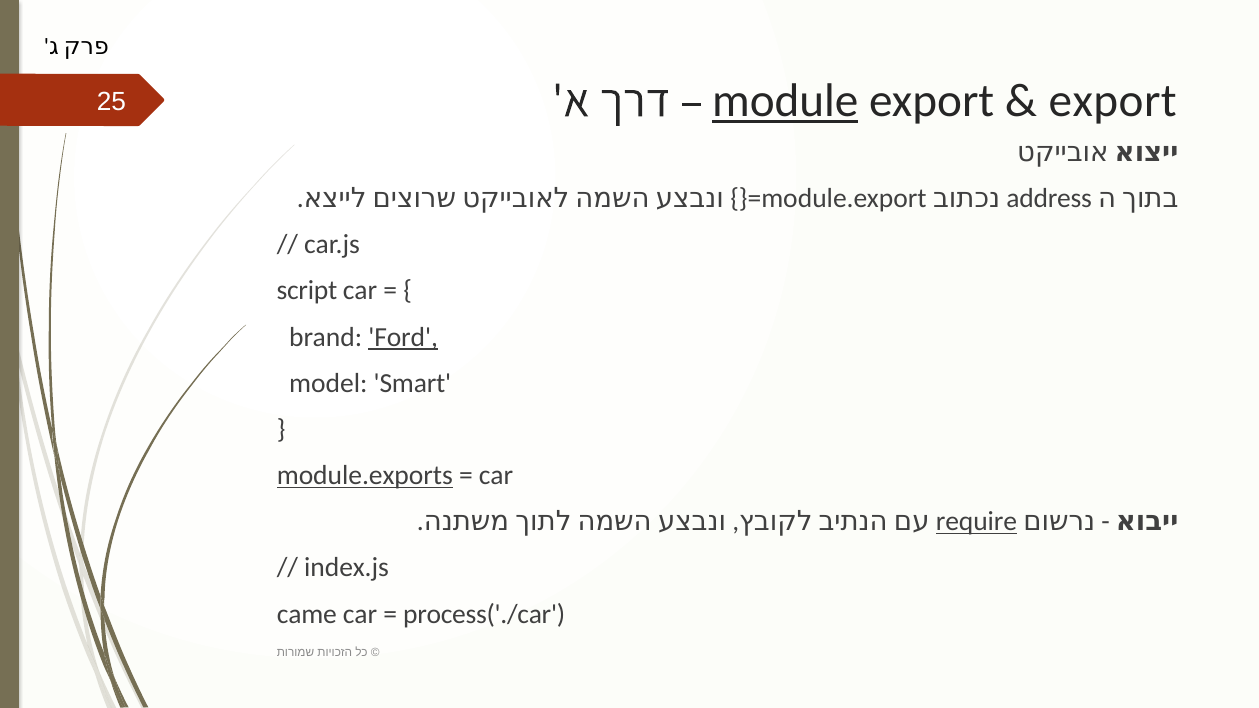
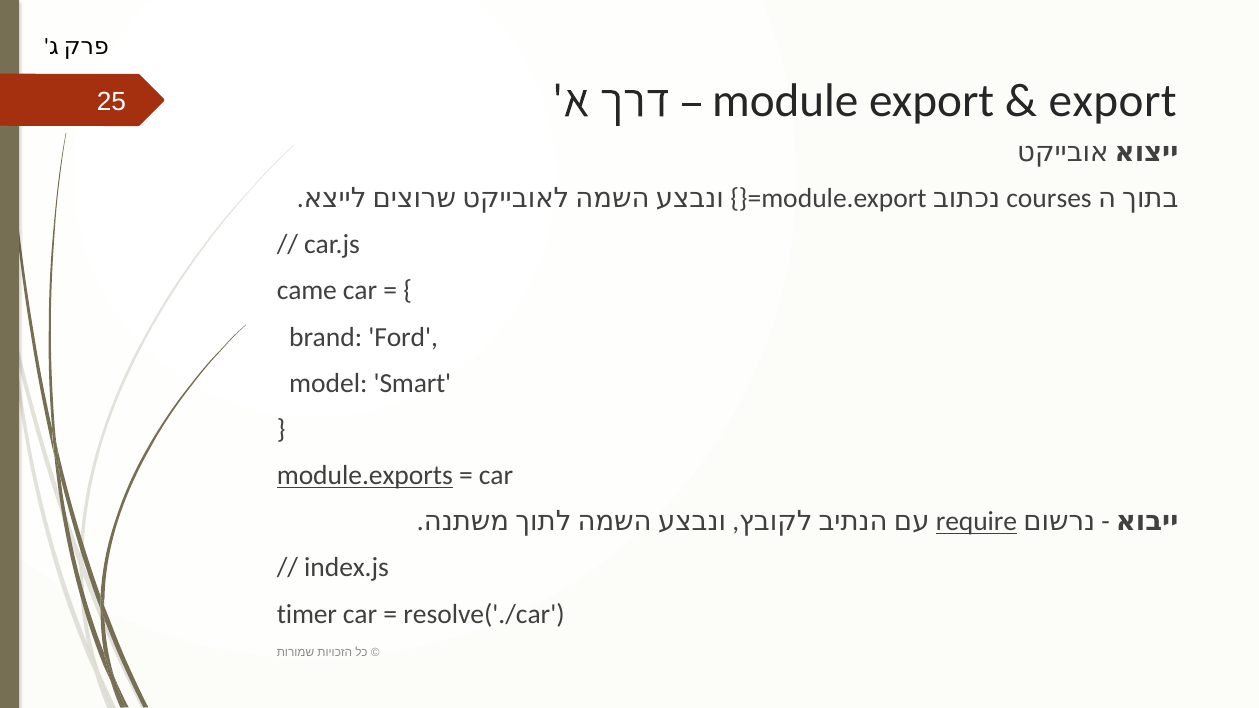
module underline: present -> none
address: address -> courses
script: script -> came
Ford underline: present -> none
came: came -> timer
process('./car: process('./car -> resolve('./car
